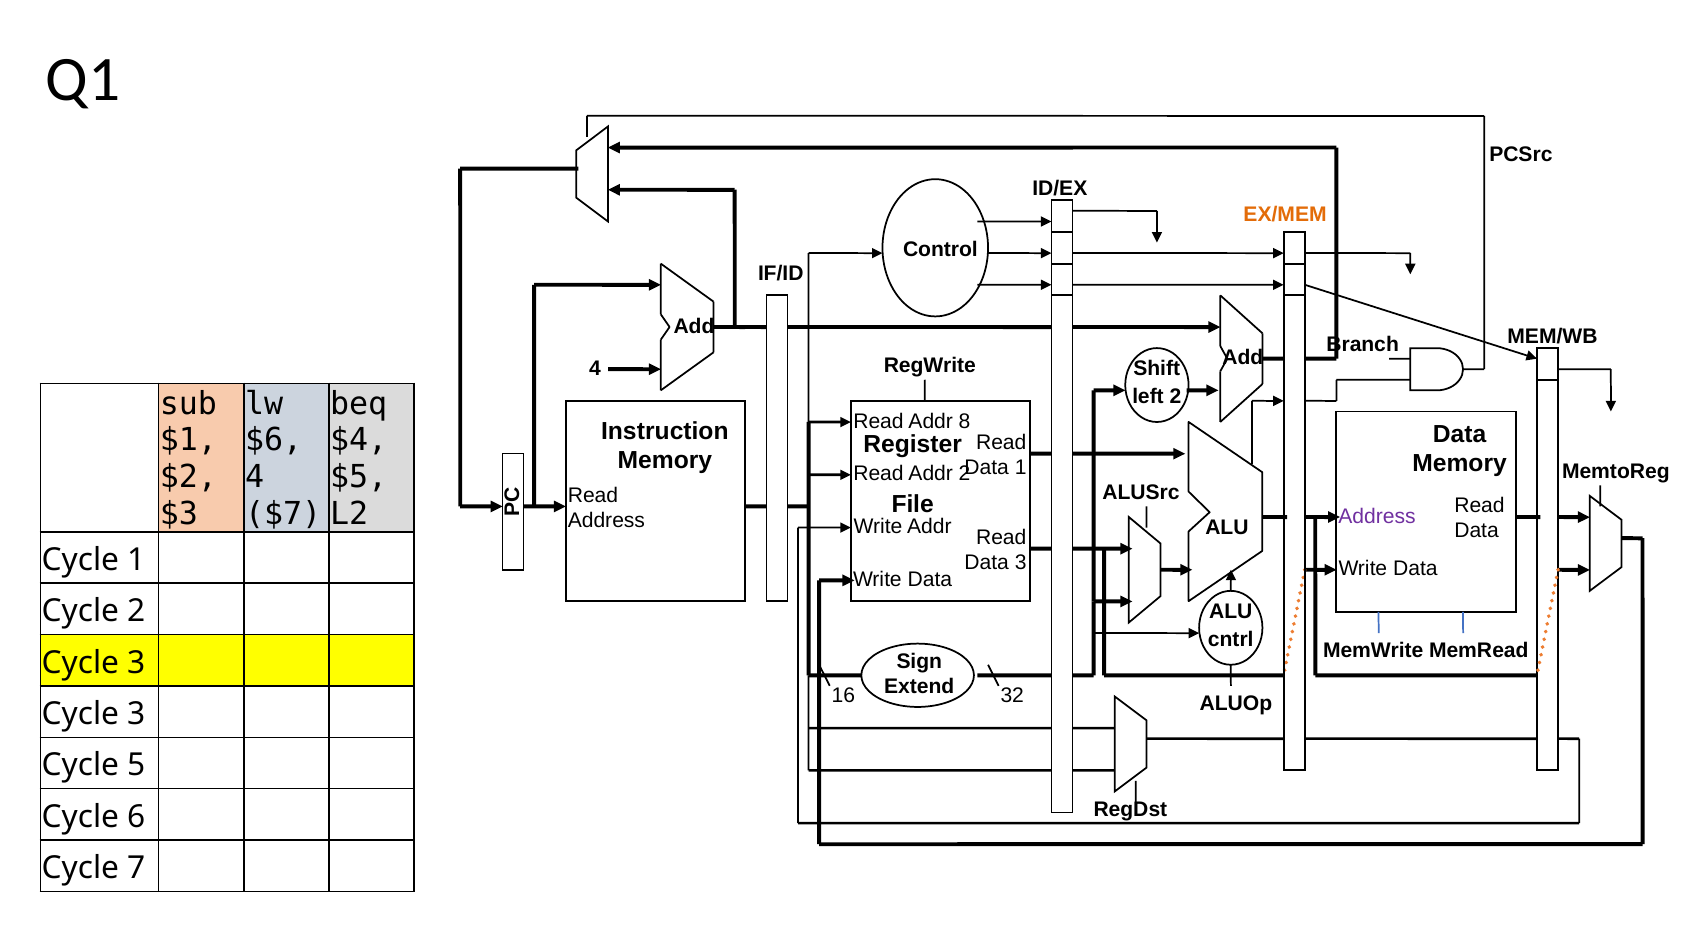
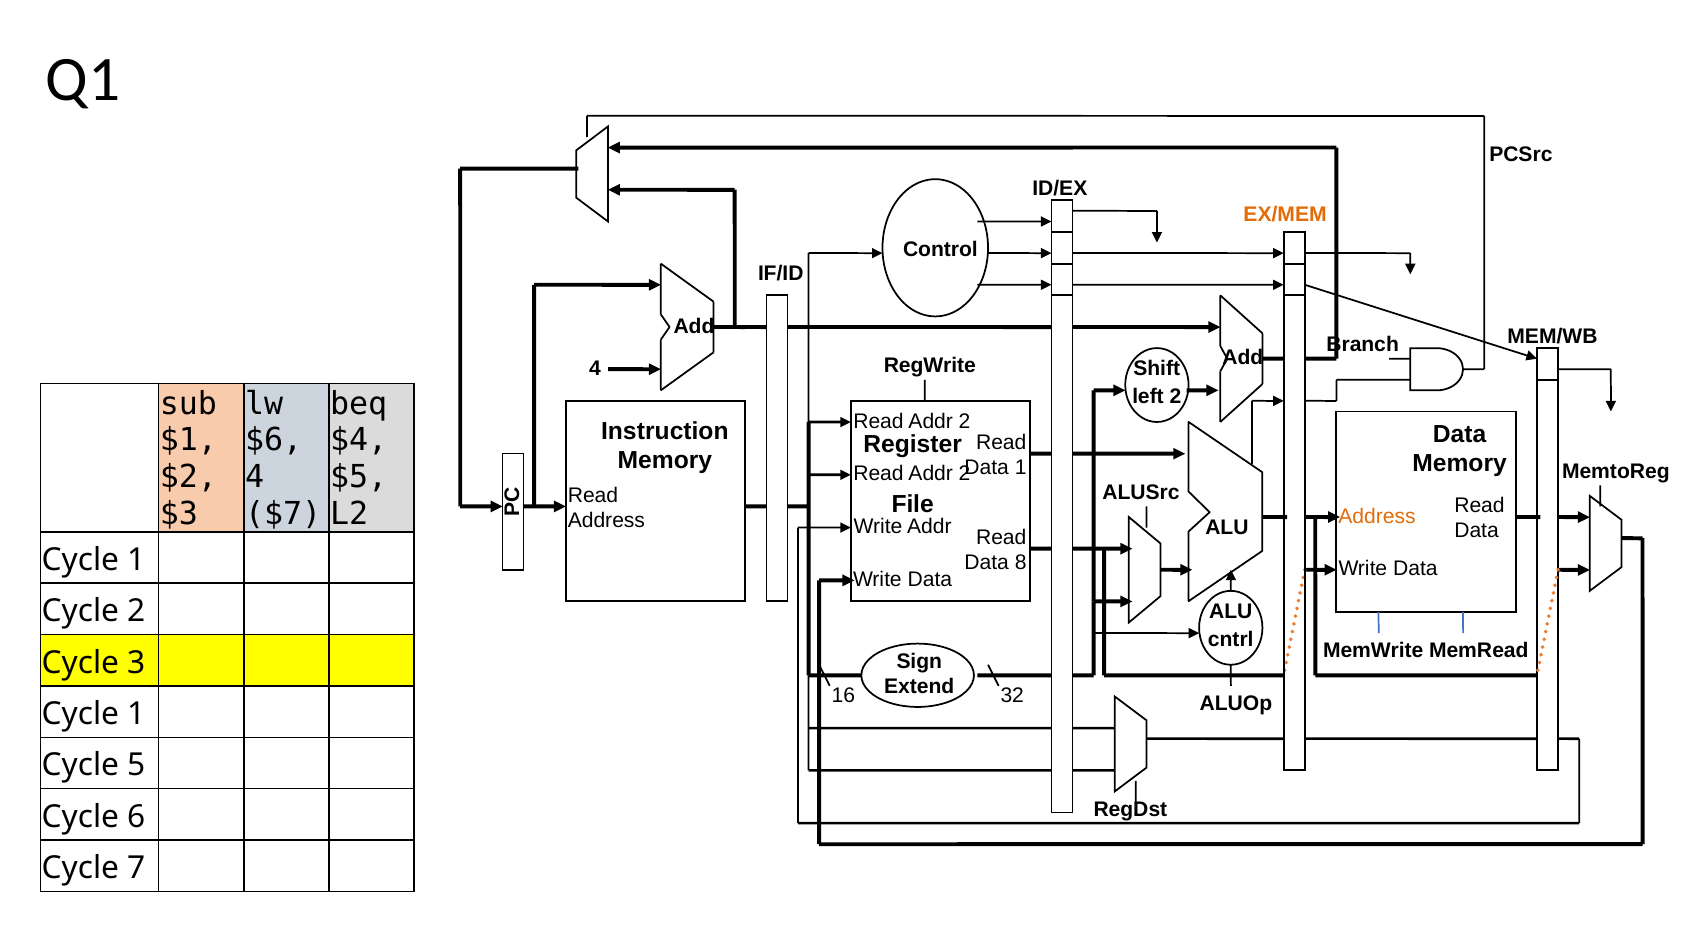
8 at (965, 421): 8 -> 2
Address at (1377, 516) colour: purple -> orange
Data 3: 3 -> 8
3 at (136, 714): 3 -> 1
